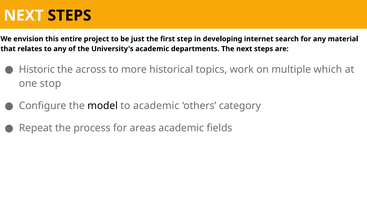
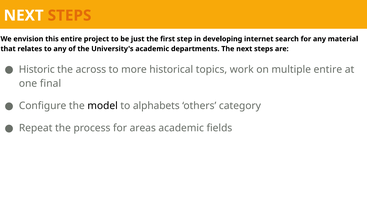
STEPS at (70, 15) colour: black -> orange
multiple which: which -> entire
stop: stop -> final
to academic: academic -> alphabets
